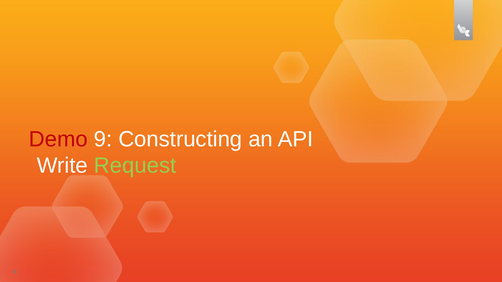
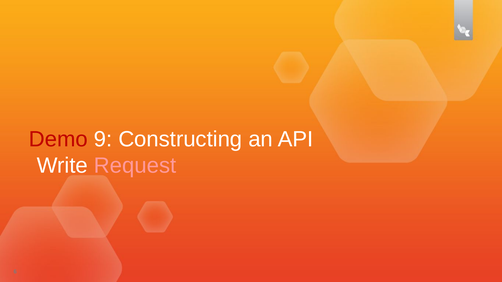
Request colour: light green -> pink
